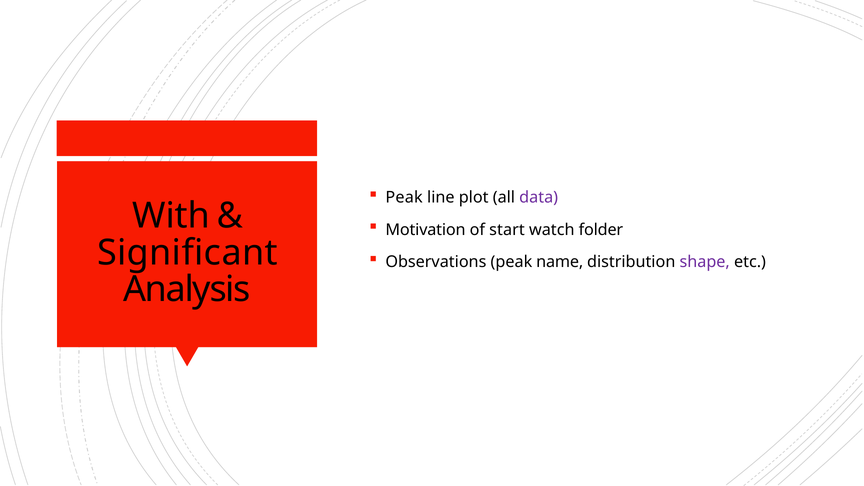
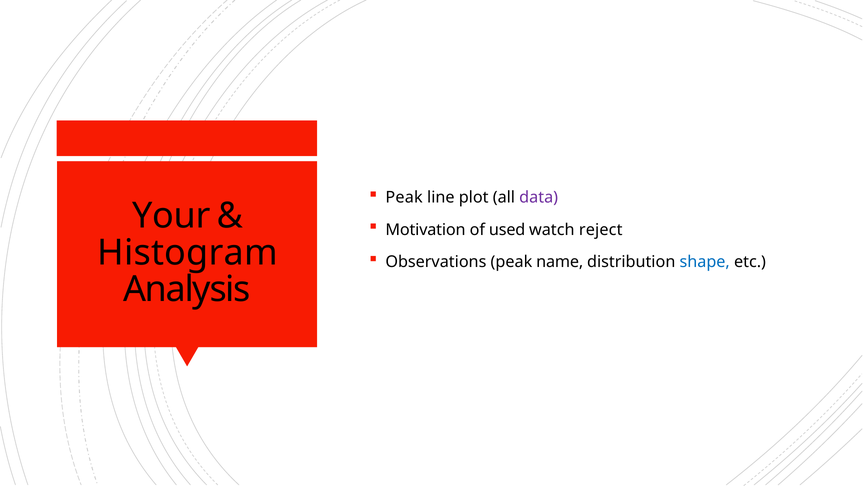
With: With -> Your
start: start -> used
folder: folder -> reject
Significant: Significant -> Histogram
shape colour: purple -> blue
